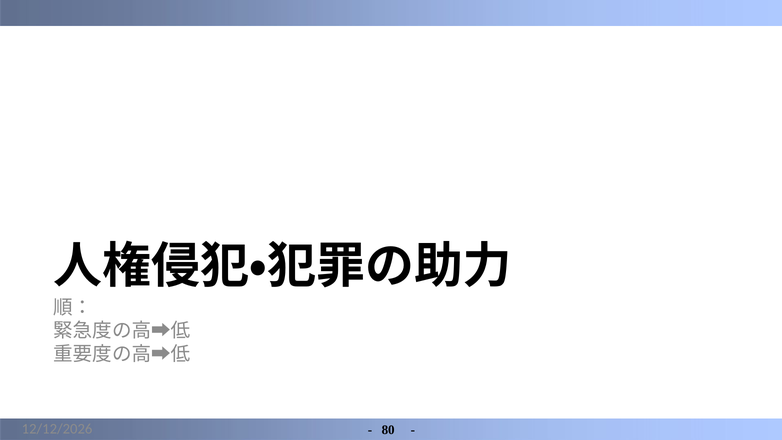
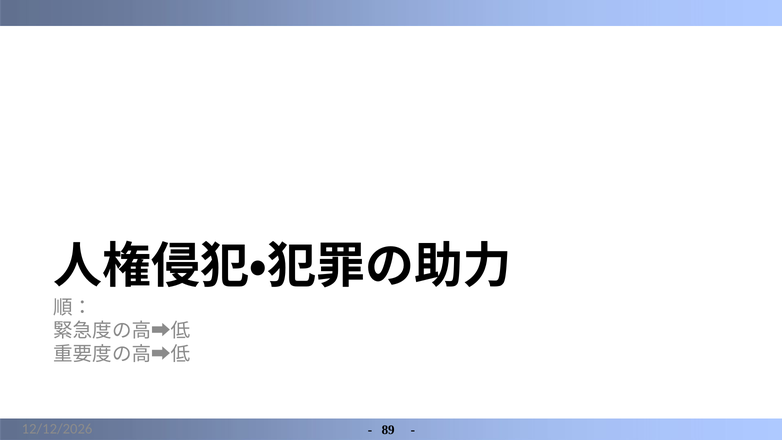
80: 80 -> 89
